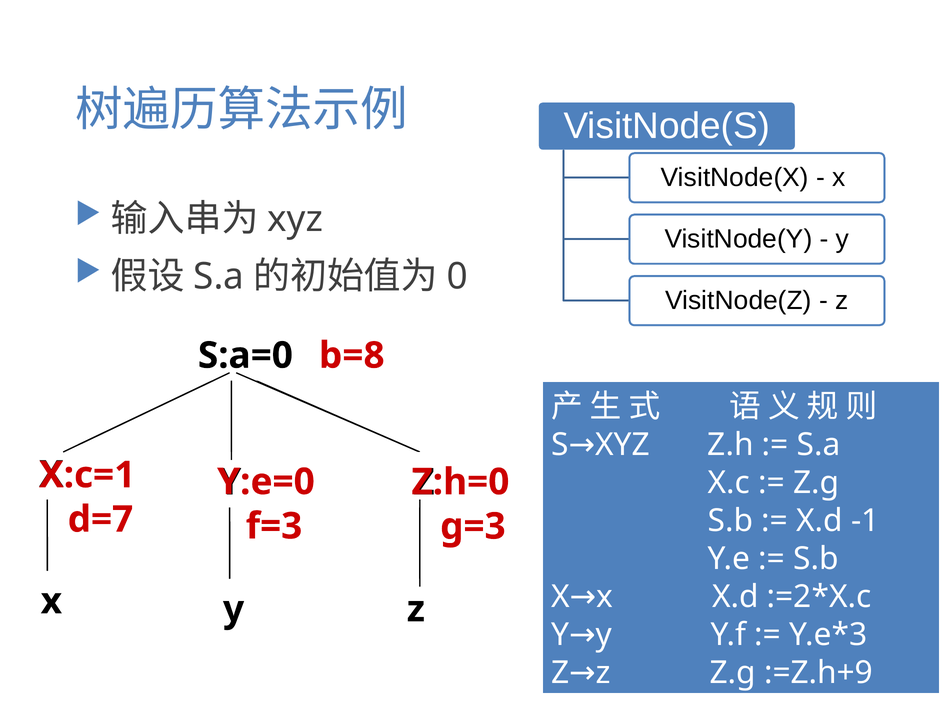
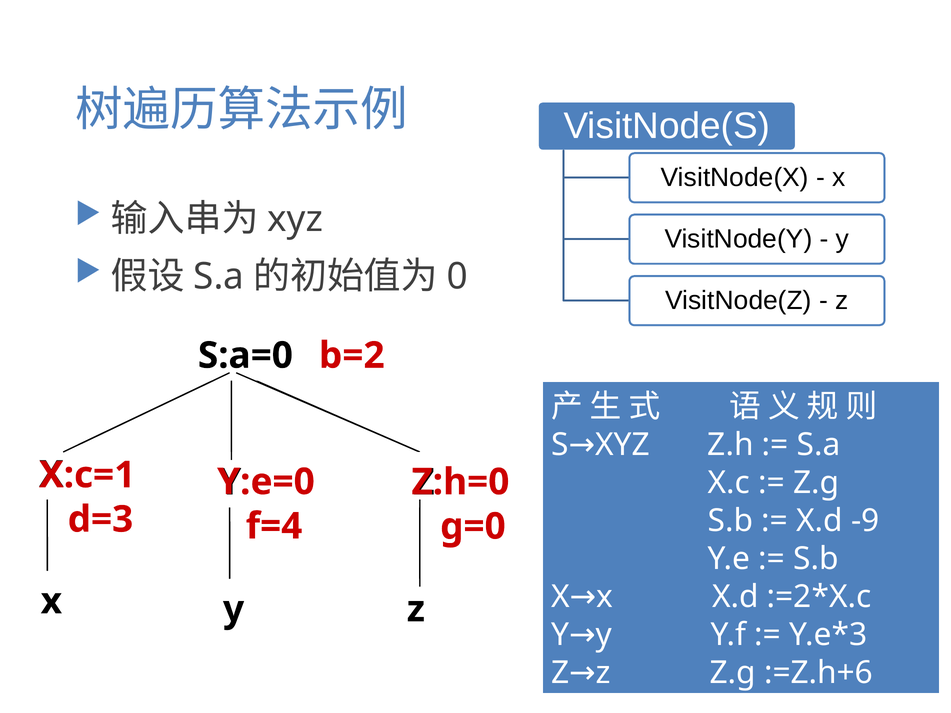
b=8: b=8 -> b=2
-1: -1 -> -9
d=7: d=7 -> d=3
f=3: f=3 -> f=4
g=3: g=3 -> g=0
:=Z.h+9: :=Z.h+9 -> :=Z.h+6
